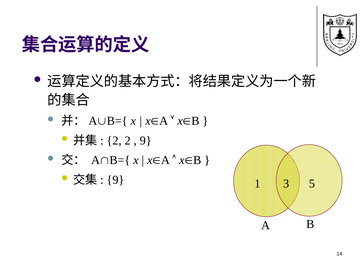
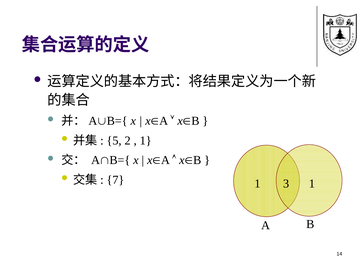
2 at (114, 141): 2 -> 5
9 at (146, 141): 9 -> 1
9 at (115, 180): 9 -> 7
1 5: 5 -> 1
